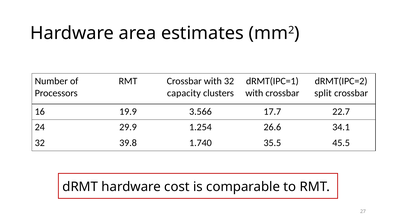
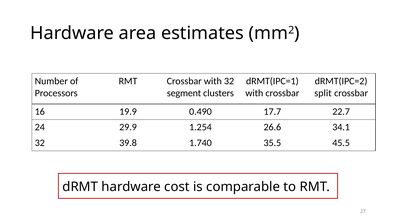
capacity: capacity -> segment
3.566: 3.566 -> 0.490
